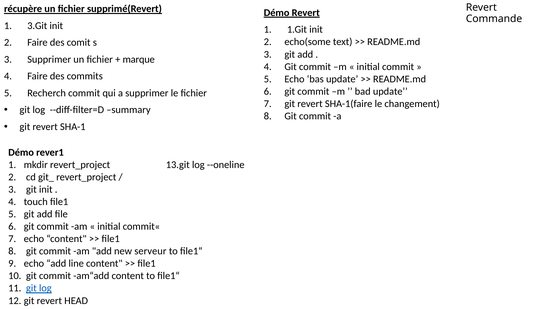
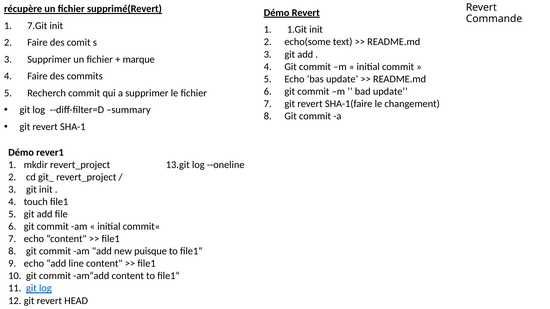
3.Git: 3.Git -> 7.Git
serveur: serveur -> puisque
